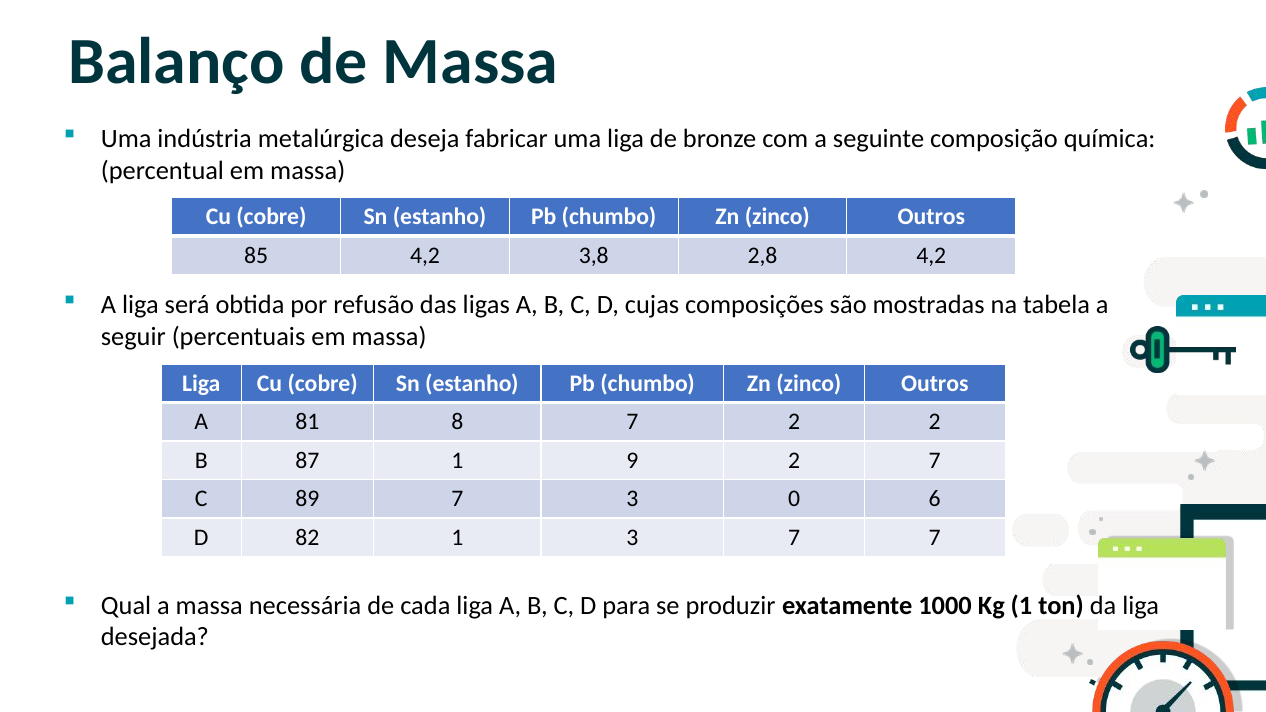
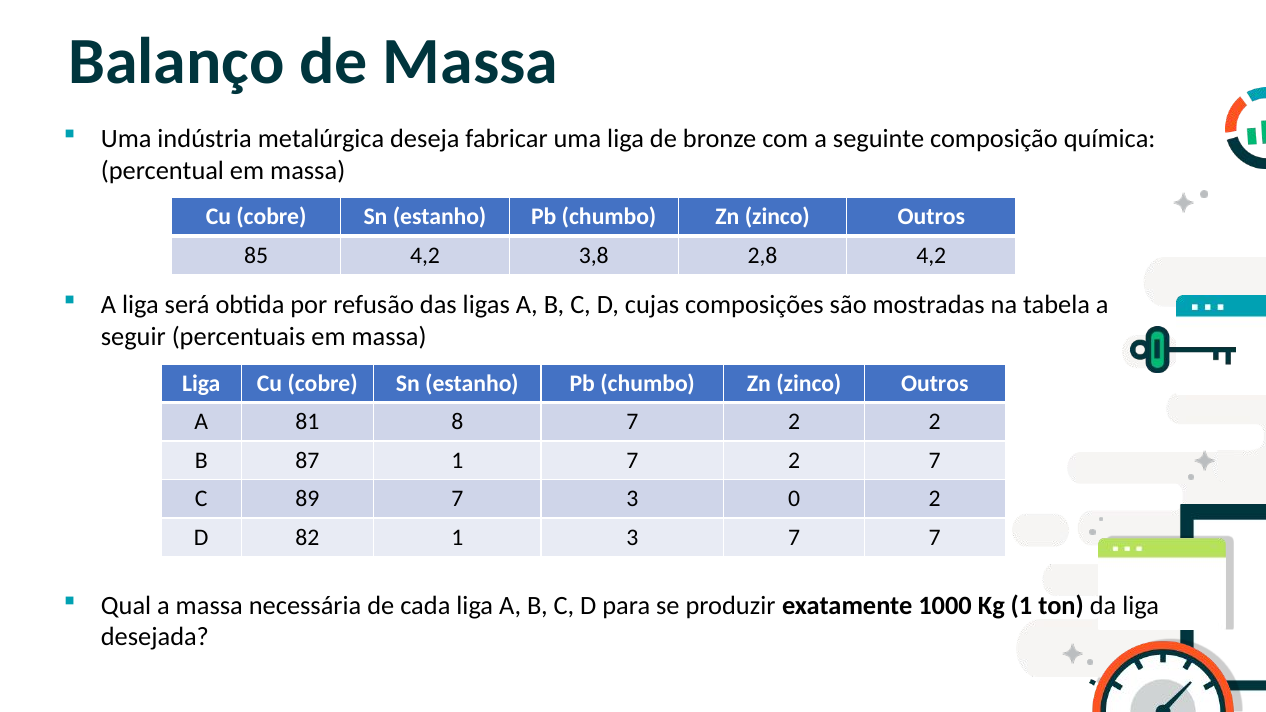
1 9: 9 -> 7
0 6: 6 -> 2
